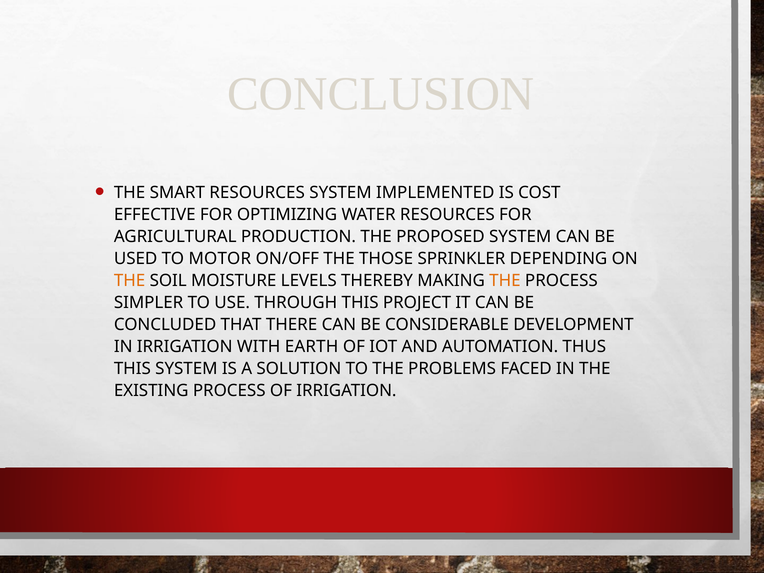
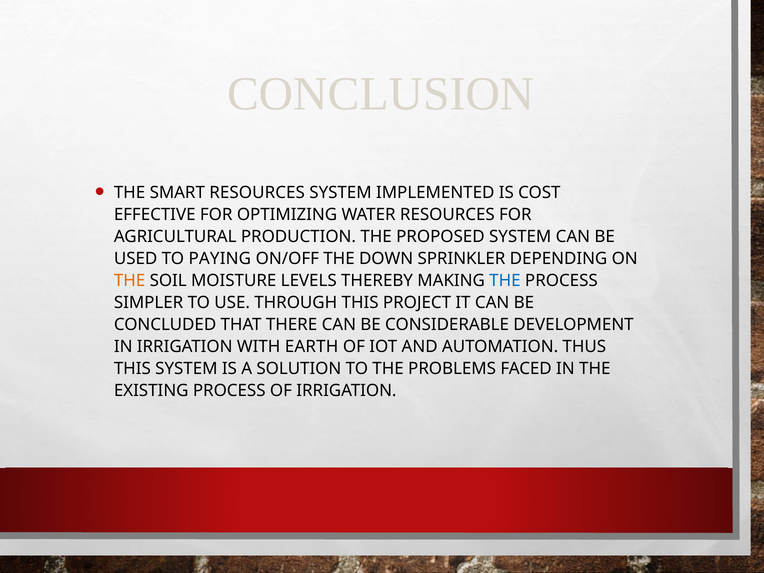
MOTOR: MOTOR -> PAYING
THOSE: THOSE -> DOWN
THE at (505, 281) colour: orange -> blue
